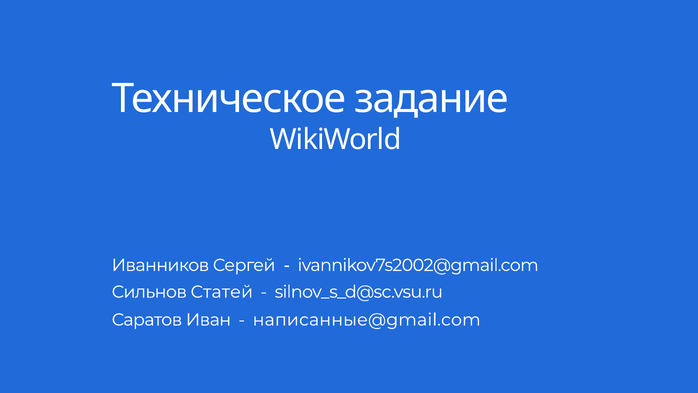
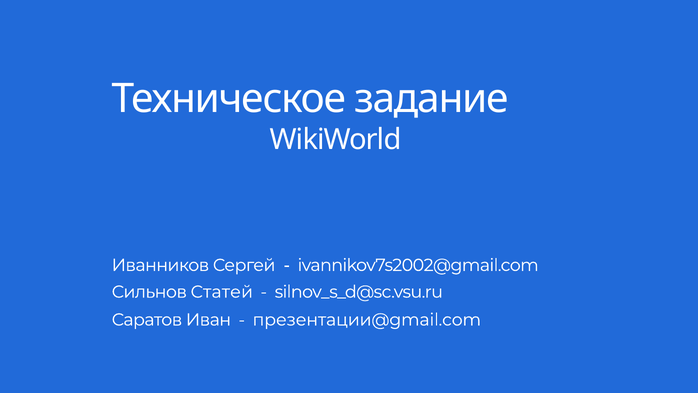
написанные@gmail.com: написанные@gmail.com -> презентации@gmail.com
